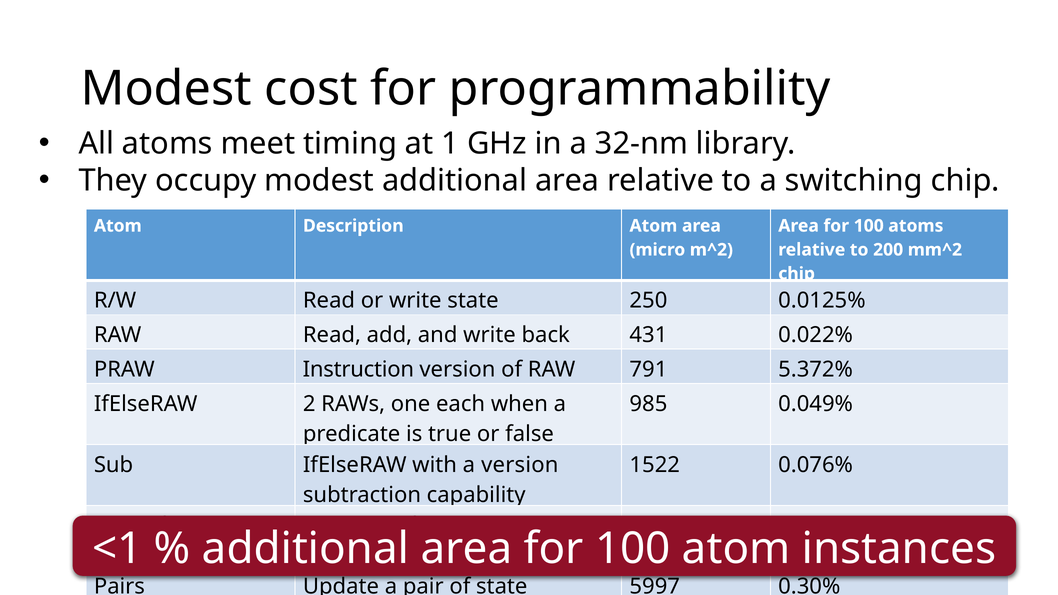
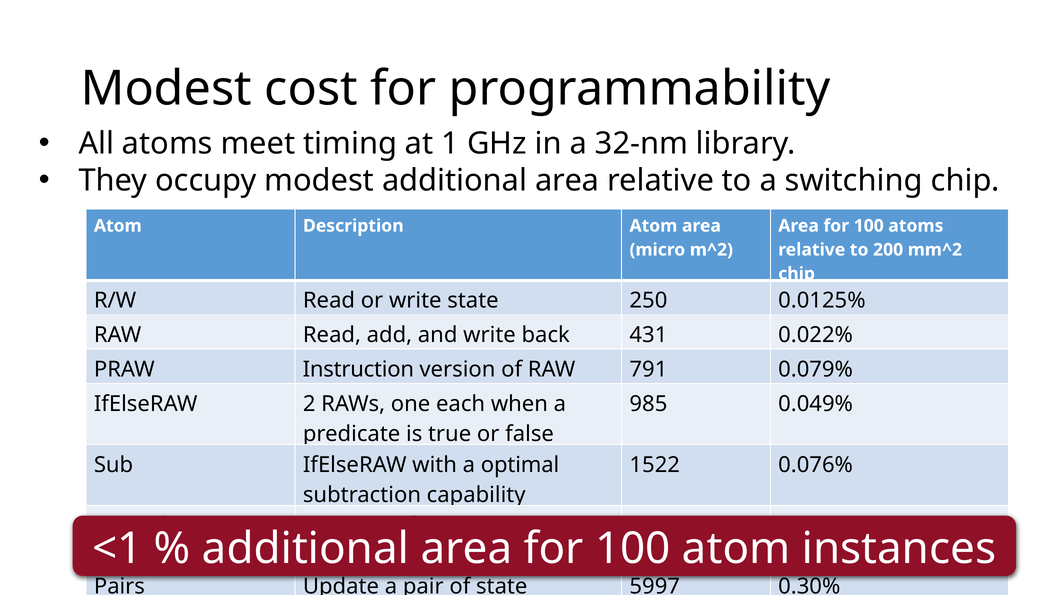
5.372%: 5.372% -> 0.079%
a version: version -> optimal
